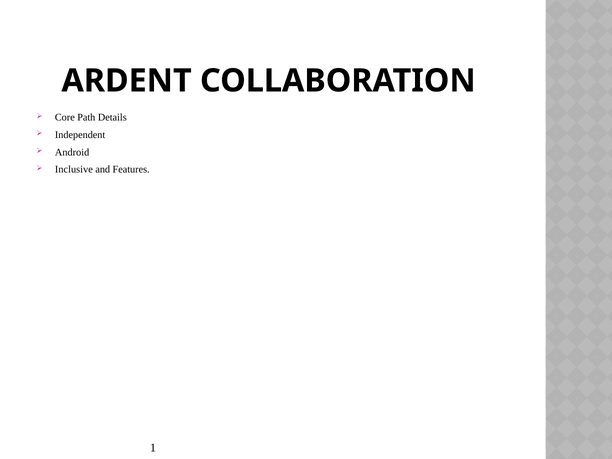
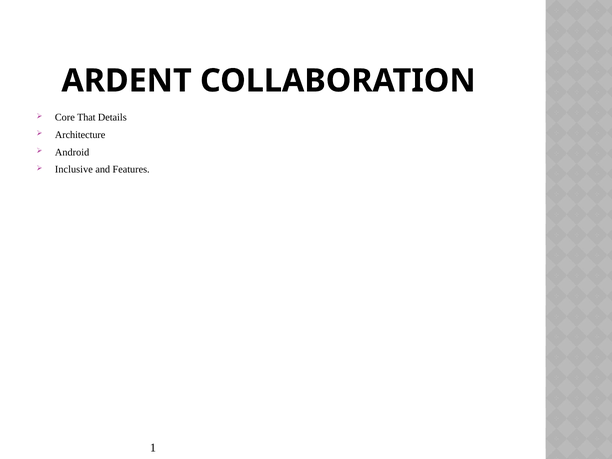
Path: Path -> That
Independent: Independent -> Architecture
